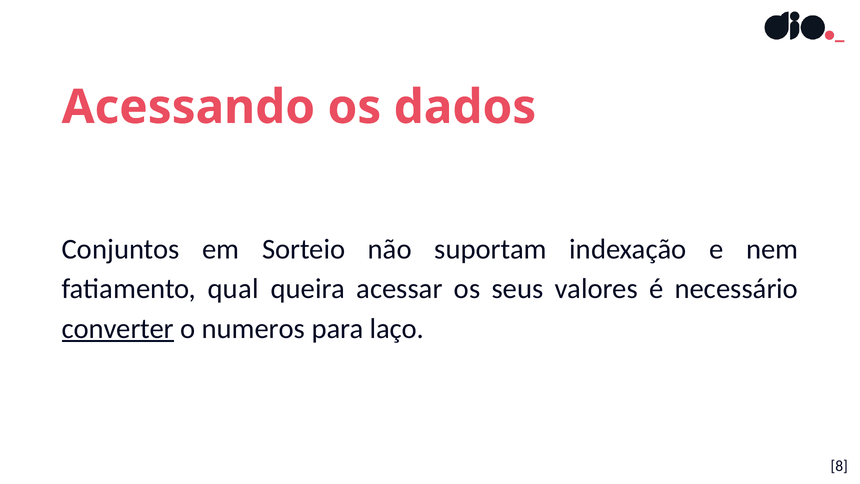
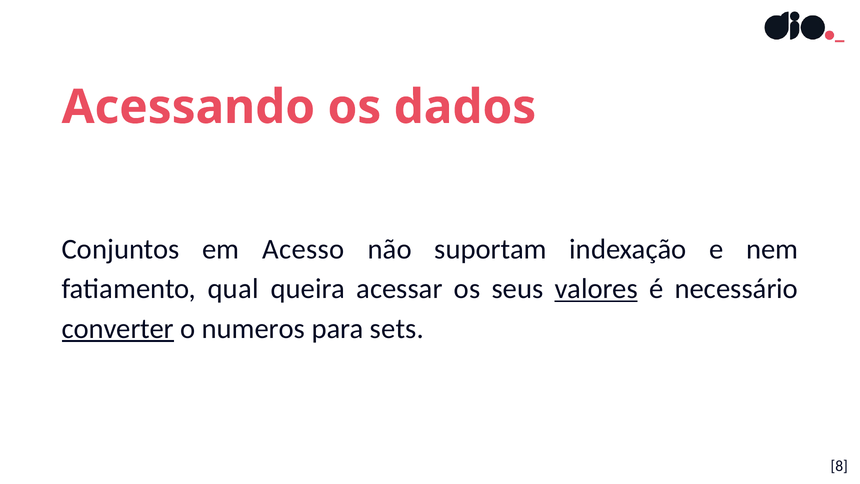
Sorteio: Sorteio -> Acesso
valores underline: none -> present
laço: laço -> sets
